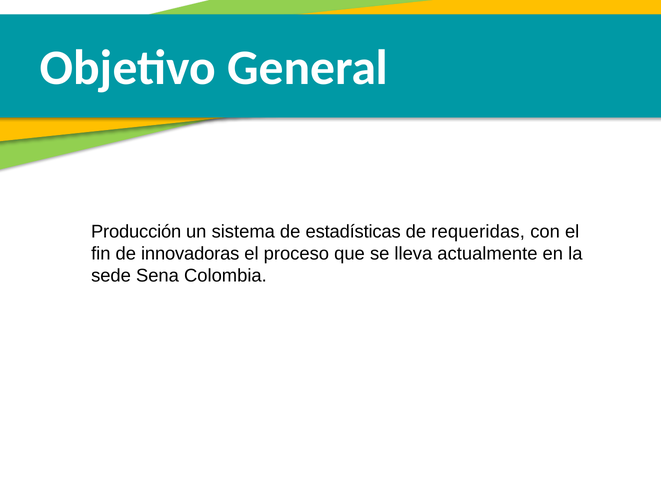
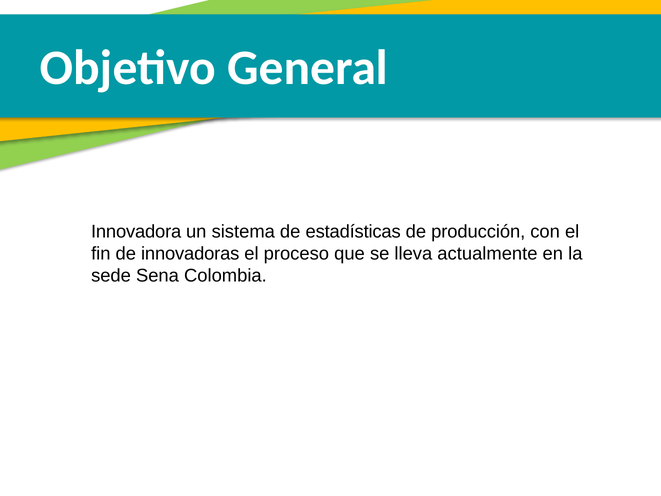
Producción: Producción -> Innovadora
requeridas: requeridas -> producción
